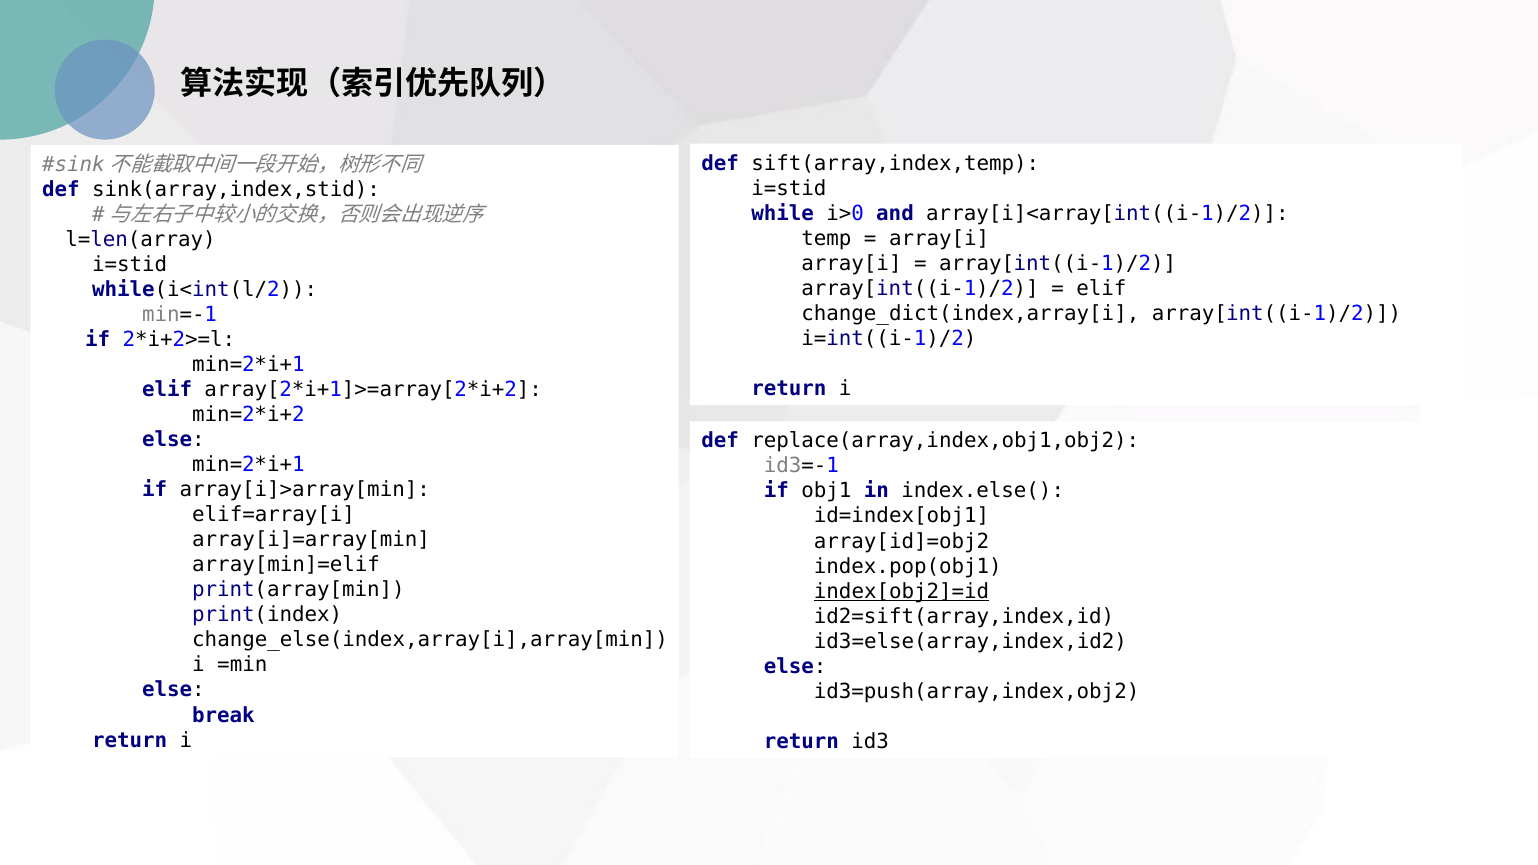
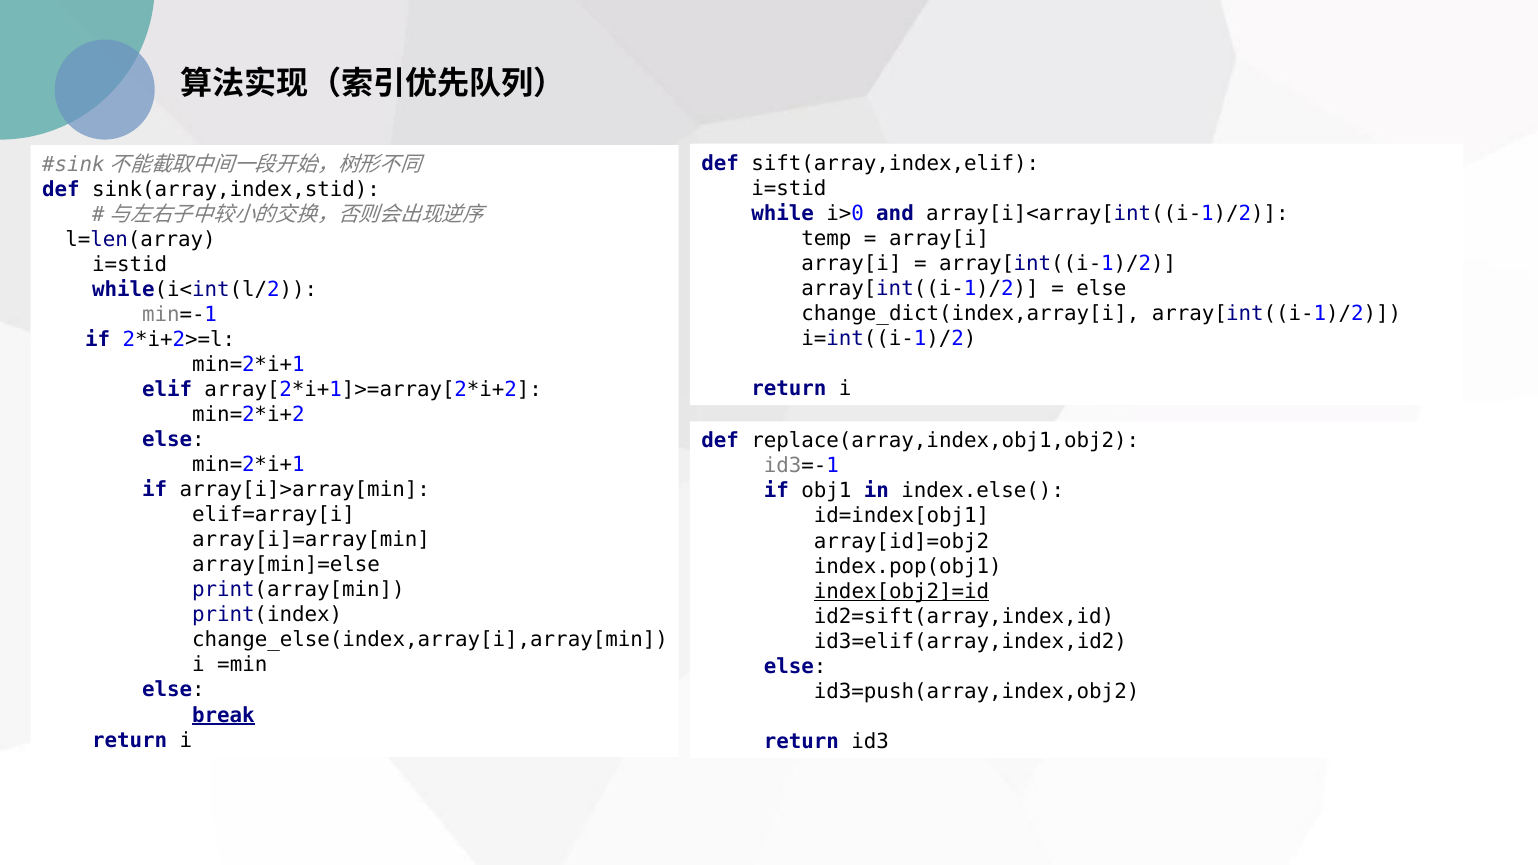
sift(array,index,temp: sift(array,index,temp -> sift(array,index,elif
elif at (1101, 288): elif -> else
array[min]=elif: array[min]=elif -> array[min]=else
id3=else(array,index,id2: id3=else(array,index,id2 -> id3=elif(array,index,id2
break underline: none -> present
